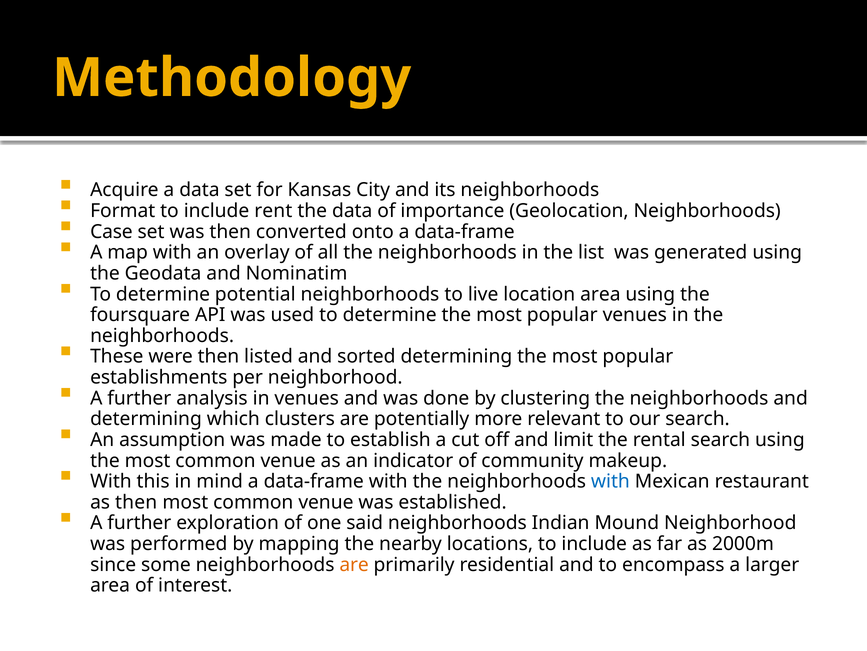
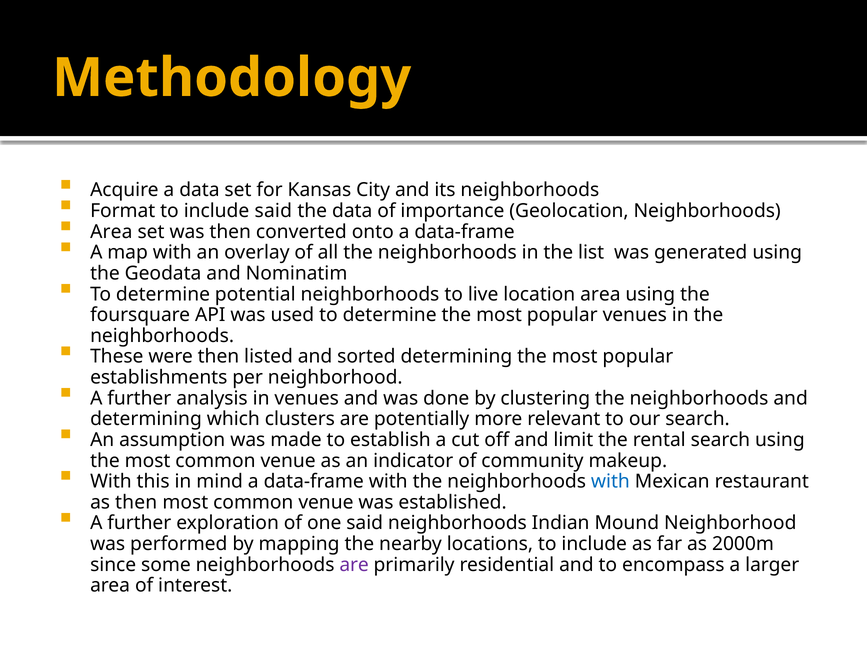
include rent: rent -> said
Case at (111, 231): Case -> Area
are at (354, 564) colour: orange -> purple
